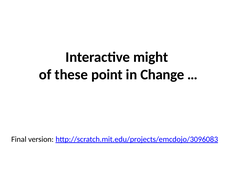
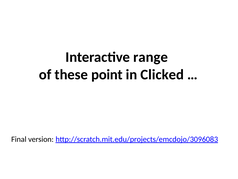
might: might -> range
Change: Change -> Clicked
